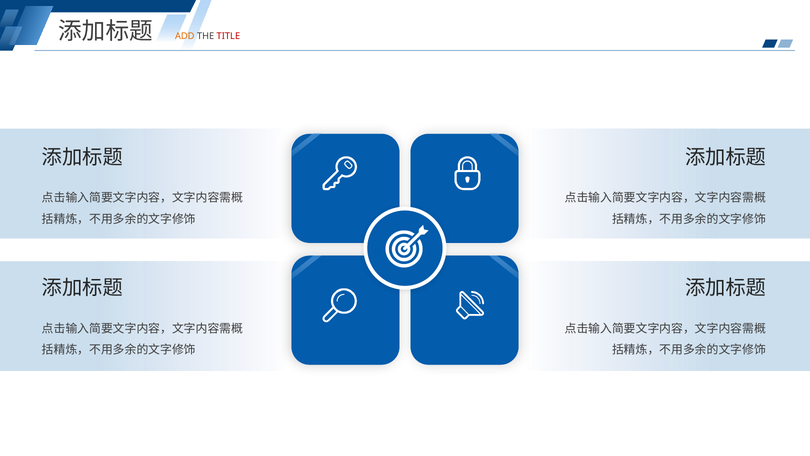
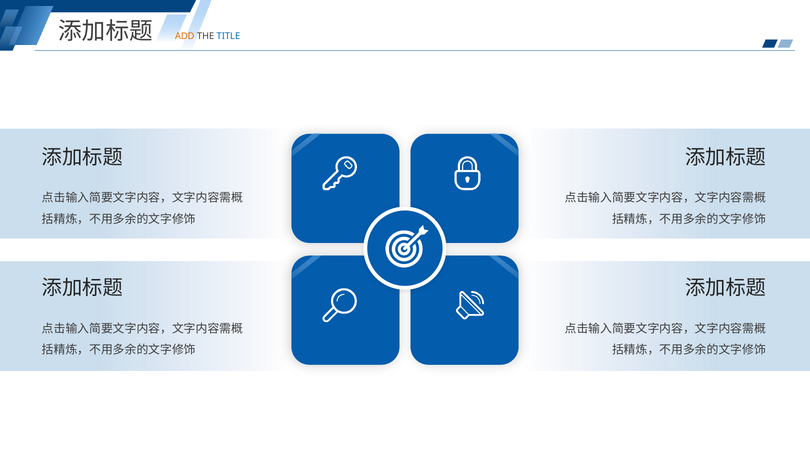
TITLE colour: red -> blue
